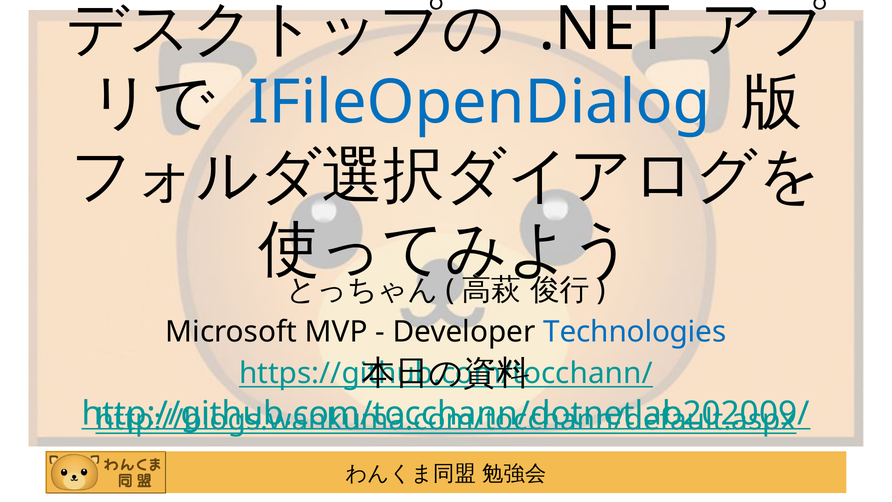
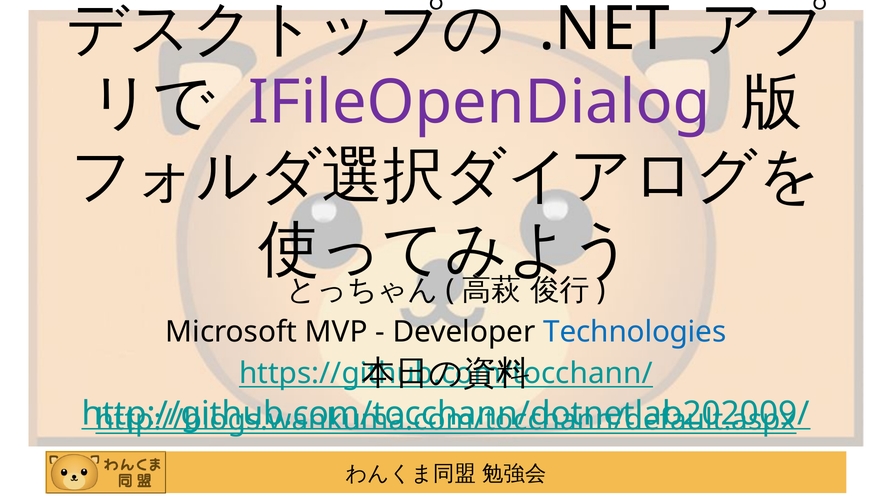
IFileOpenDialog colour: blue -> purple
